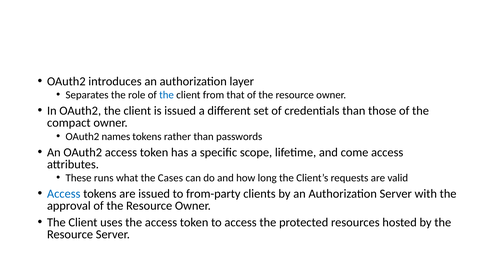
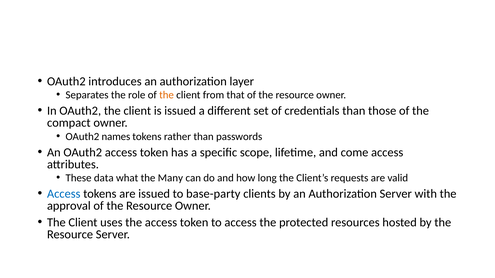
the at (167, 95) colour: blue -> orange
runs: runs -> data
Cases: Cases -> Many
from-party: from-party -> base-party
